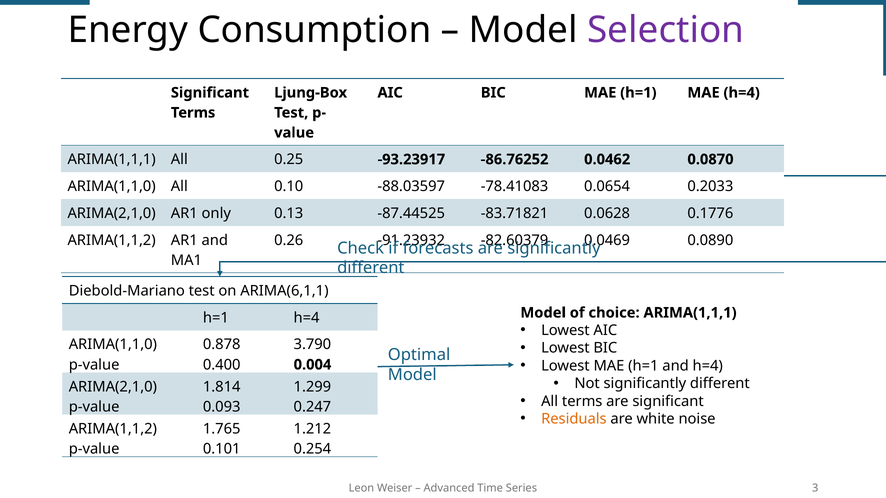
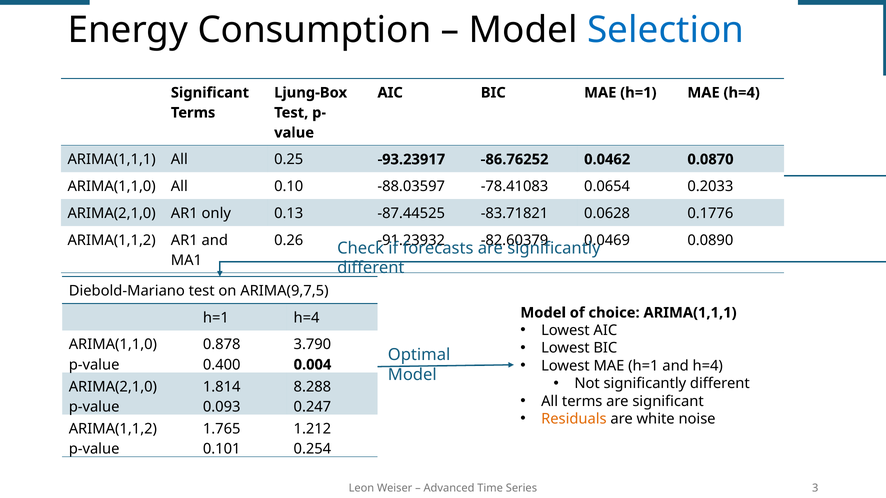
Selection colour: purple -> blue
ARIMA(6,1,1: ARIMA(6,1,1 -> ARIMA(9,7,5
1.299: 1.299 -> 8.288
